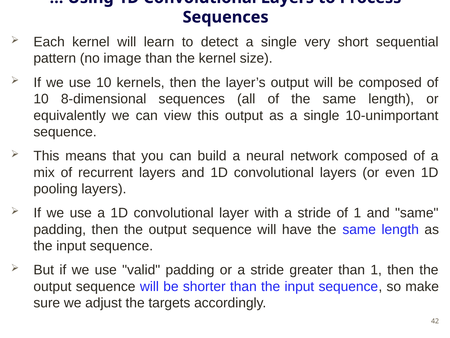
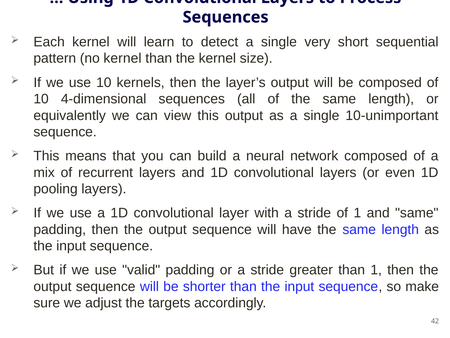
no image: image -> kernel
8-dimensional: 8-dimensional -> 4-dimensional
